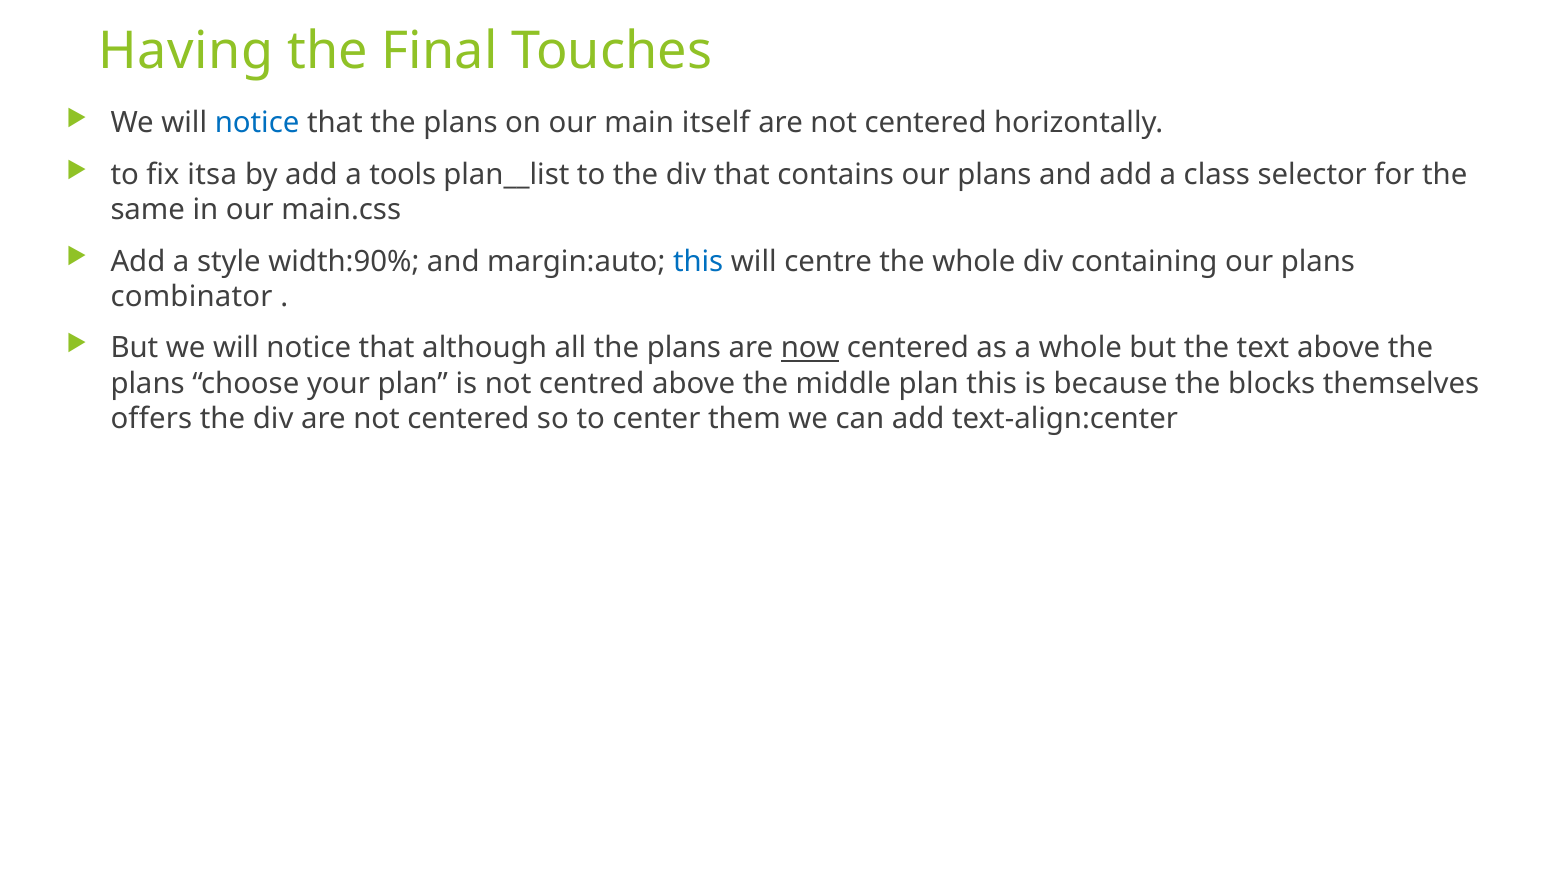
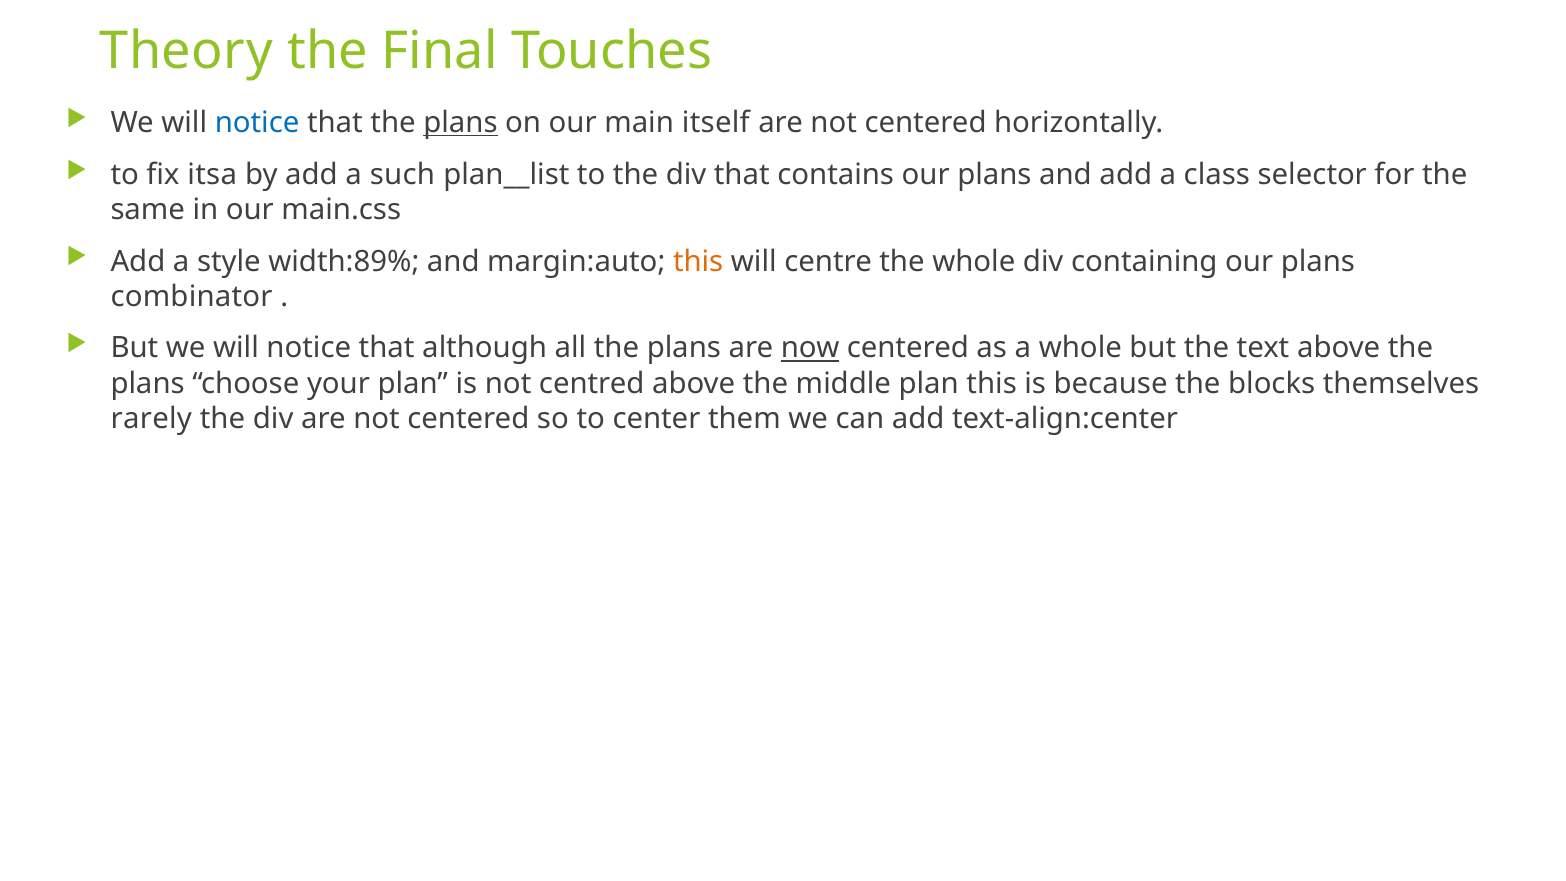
Having: Having -> Theory
plans at (460, 123) underline: none -> present
tools: tools -> such
width:90%: width:90% -> width:89%
this at (698, 261) colour: blue -> orange
offers: offers -> rarely
